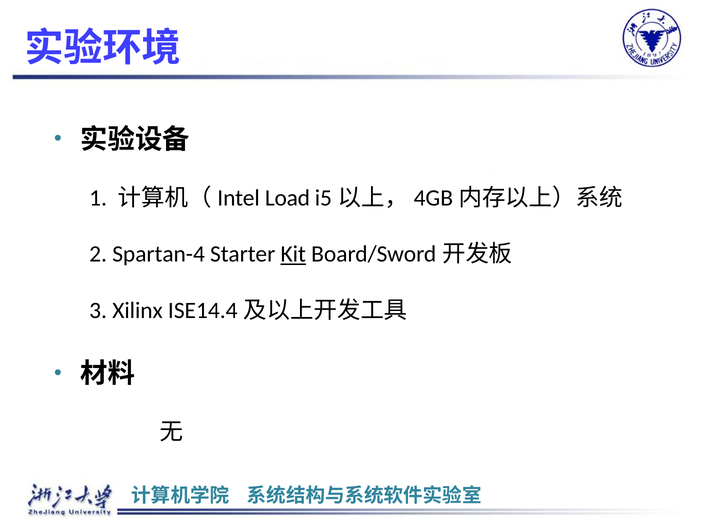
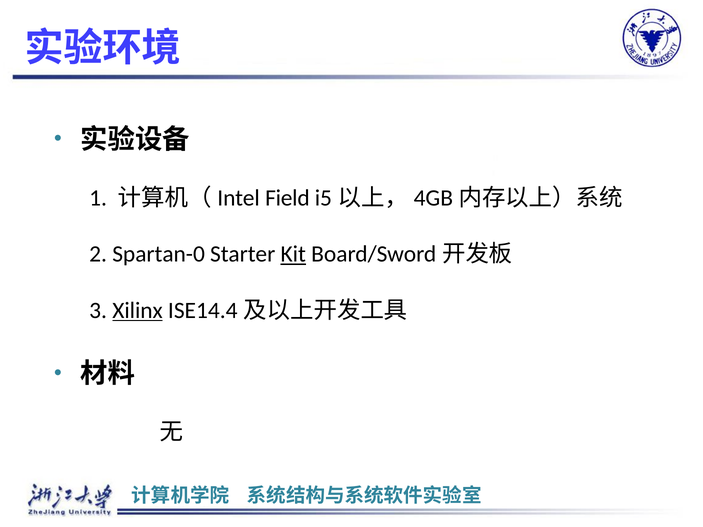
Load: Load -> Field
Spartan-4: Spartan-4 -> Spartan-0
Xilinx underline: none -> present
